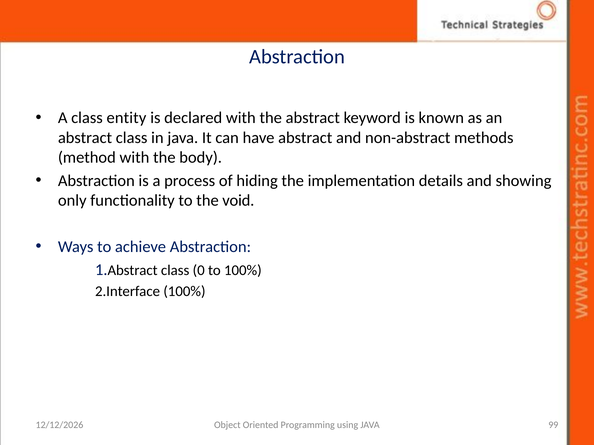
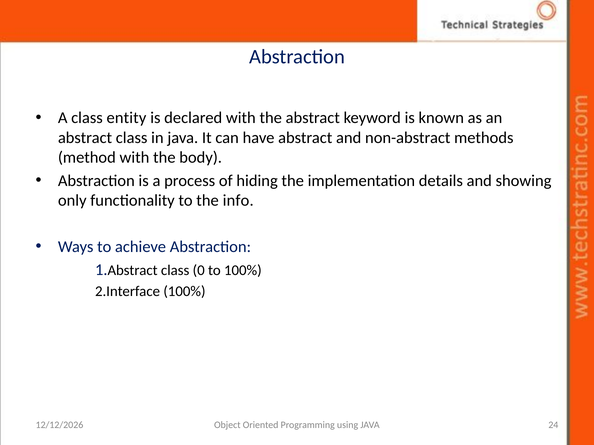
void: void -> info
99: 99 -> 24
